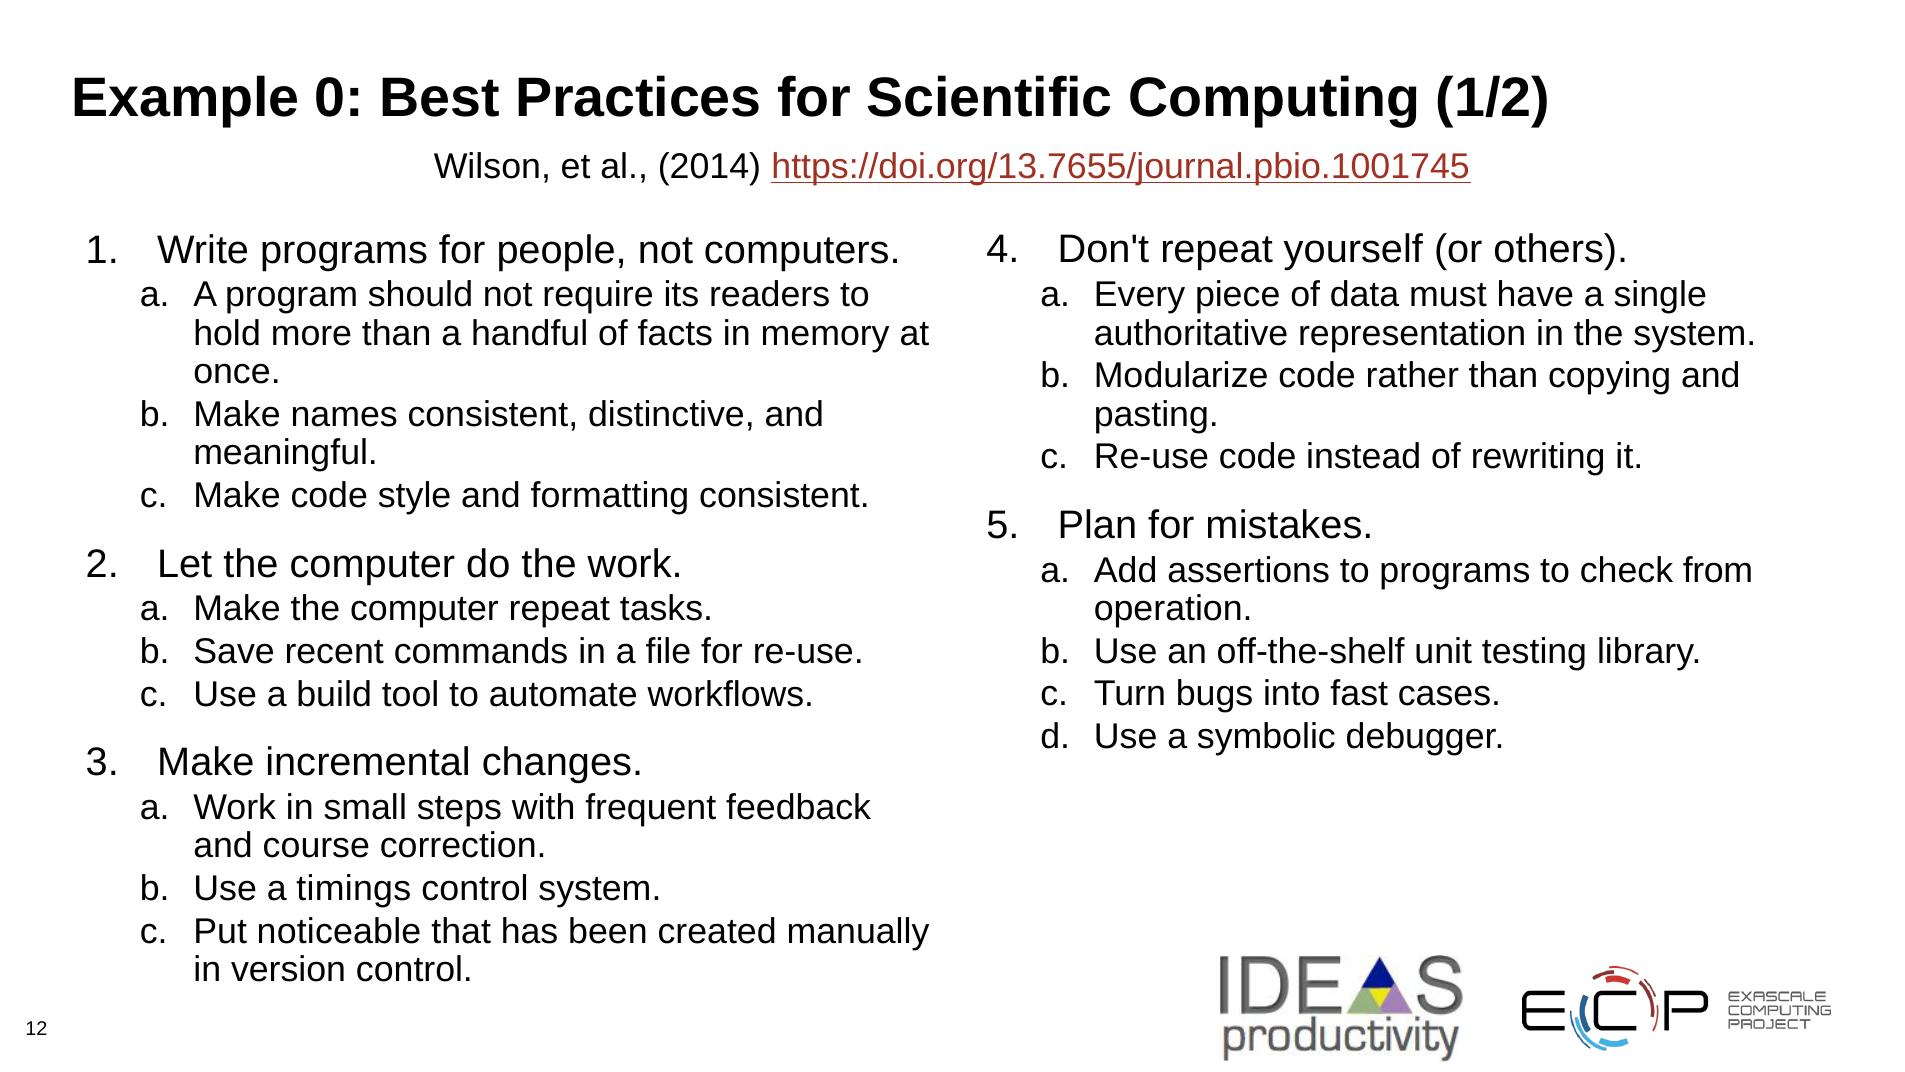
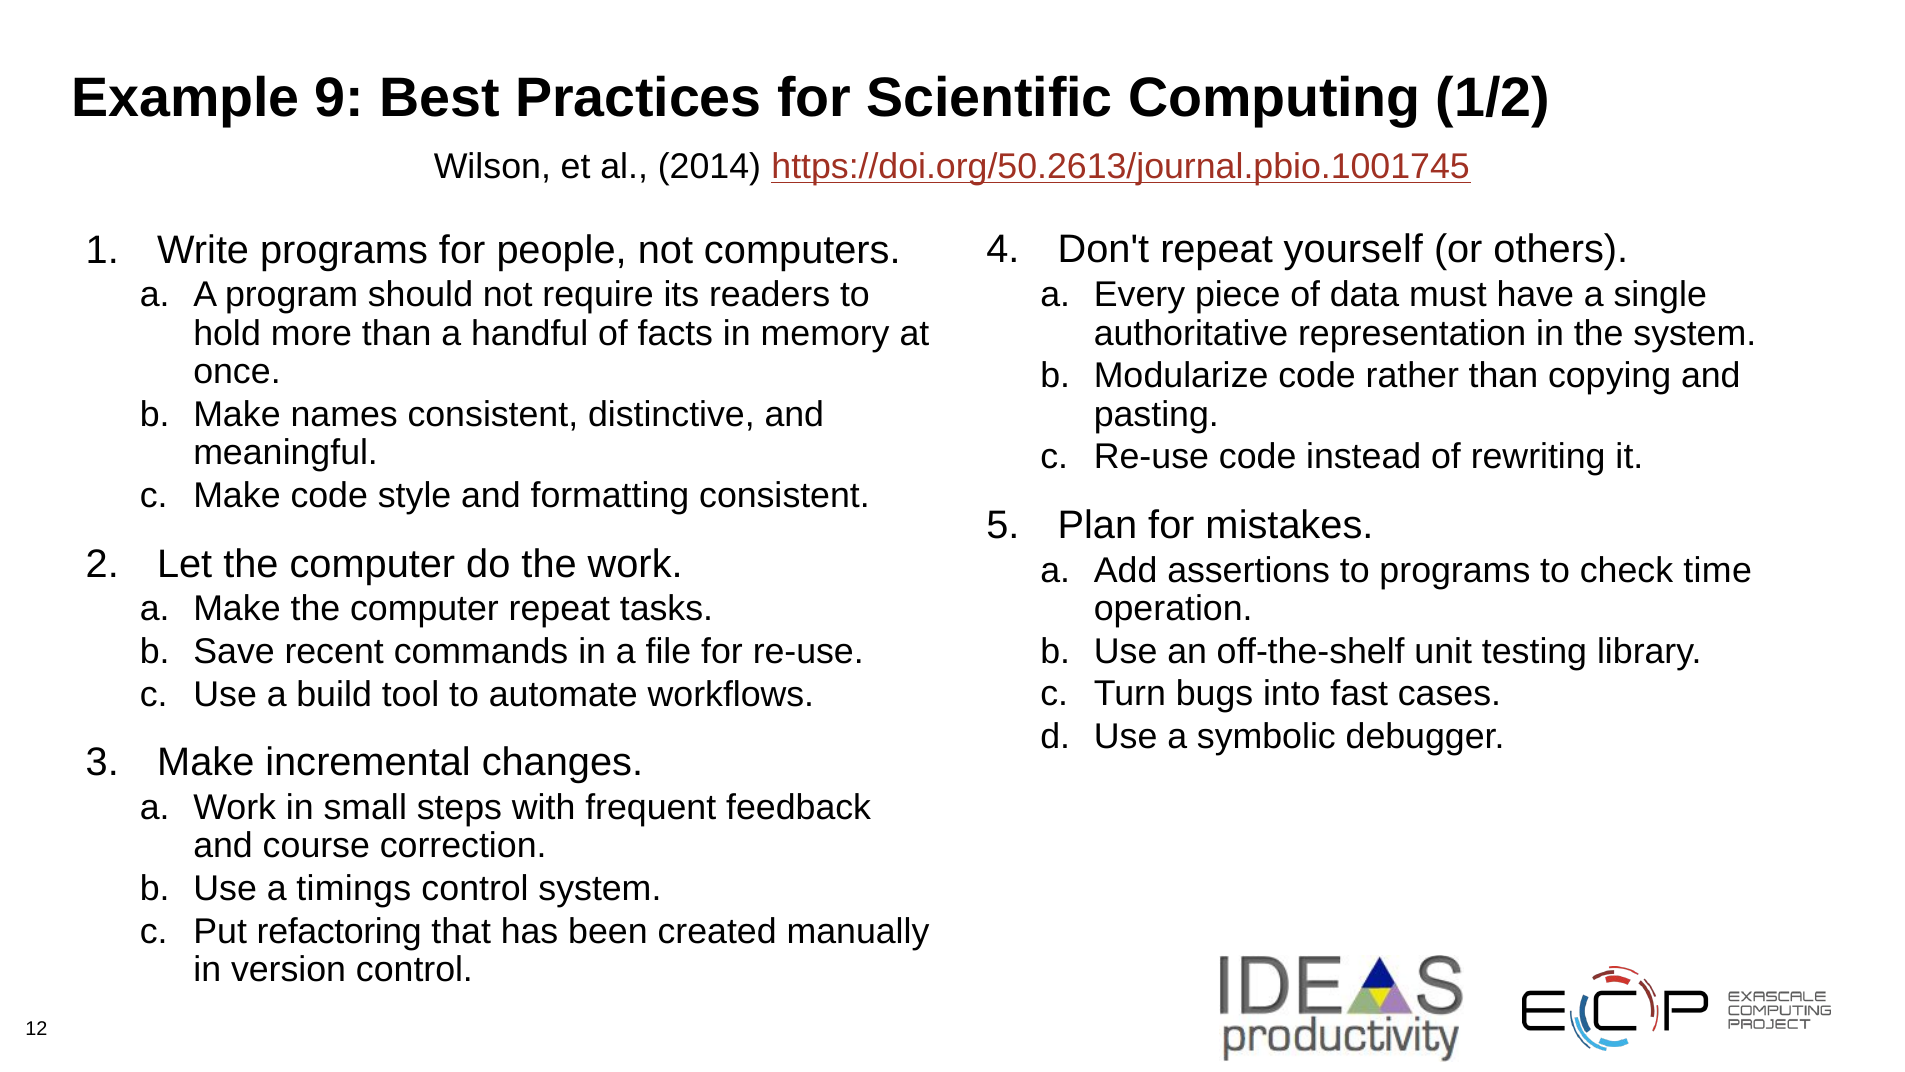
0: 0 -> 9
https://doi.org/13.7655/journal.pbio.1001745: https://doi.org/13.7655/journal.pbio.1001745 -> https://doi.org/50.2613/journal.pbio.1001745
from: from -> time
noticeable: noticeable -> refactoring
